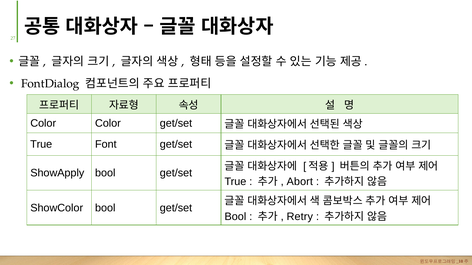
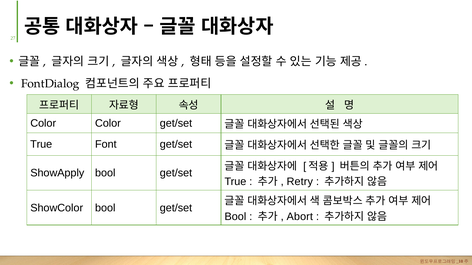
Abort: Abort -> Retry
Retry: Retry -> Abort
